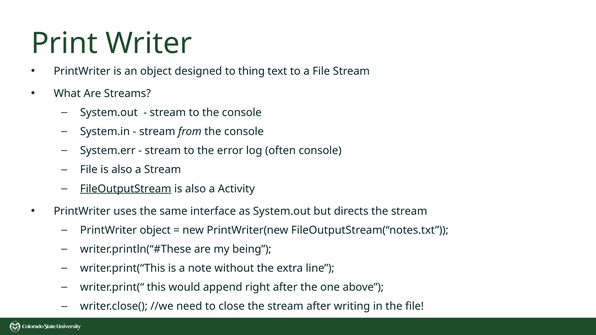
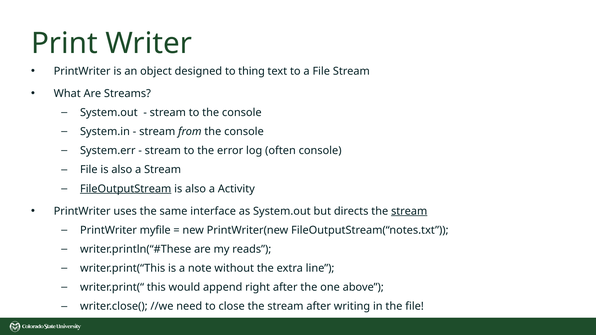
stream at (409, 211) underline: none -> present
PrintWriter object: object -> myfile
being: being -> reads
